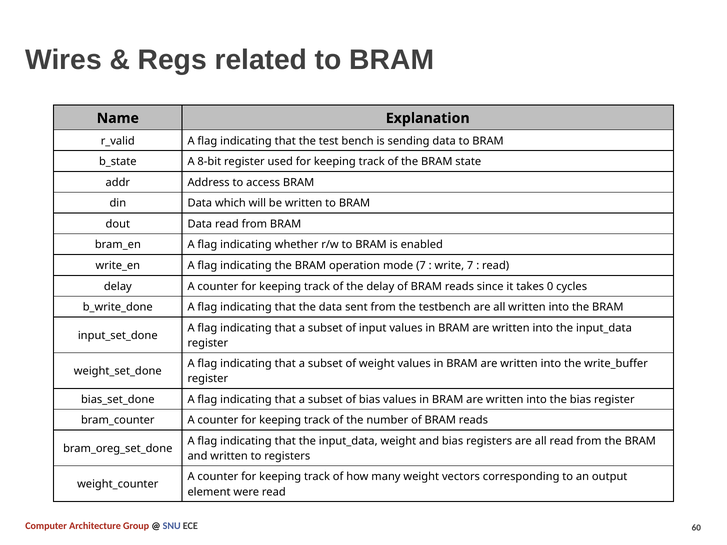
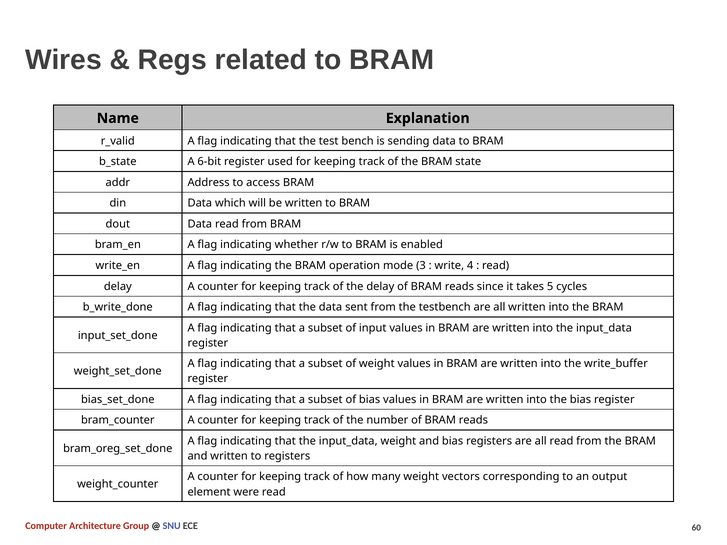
8-bit: 8-bit -> 6-bit
mode 7: 7 -> 3
write 7: 7 -> 4
0: 0 -> 5
